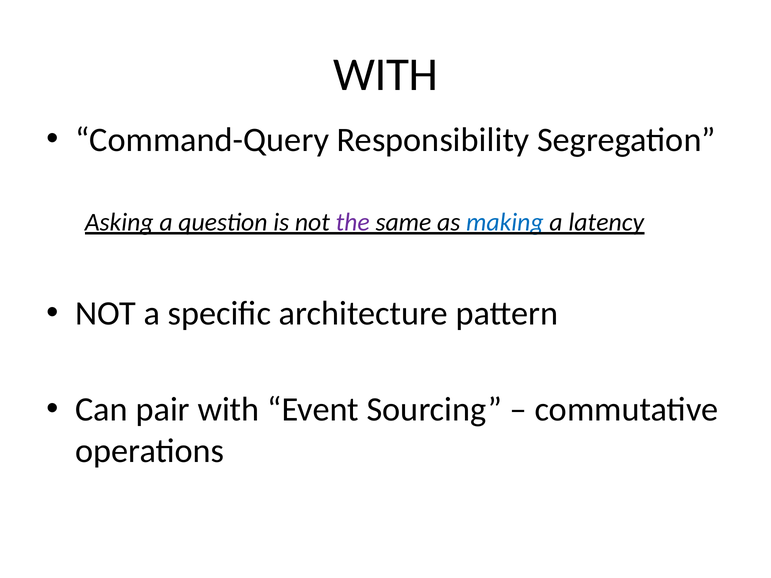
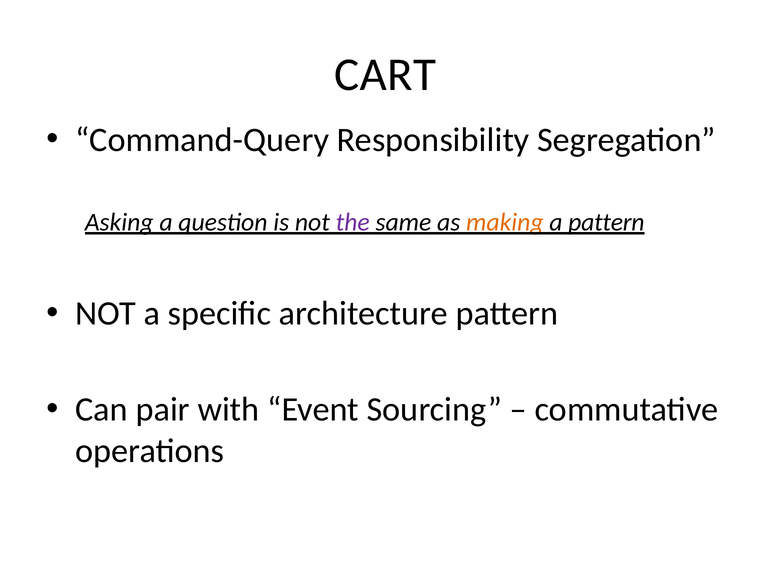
WITH at (386, 75): WITH -> CART
making colour: blue -> orange
a latency: latency -> pattern
